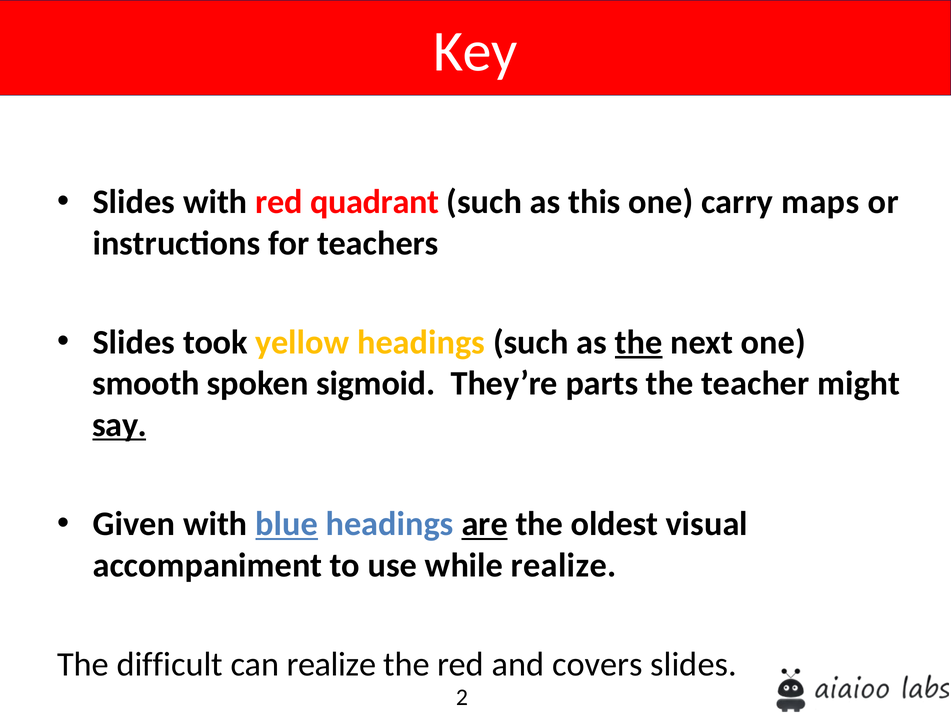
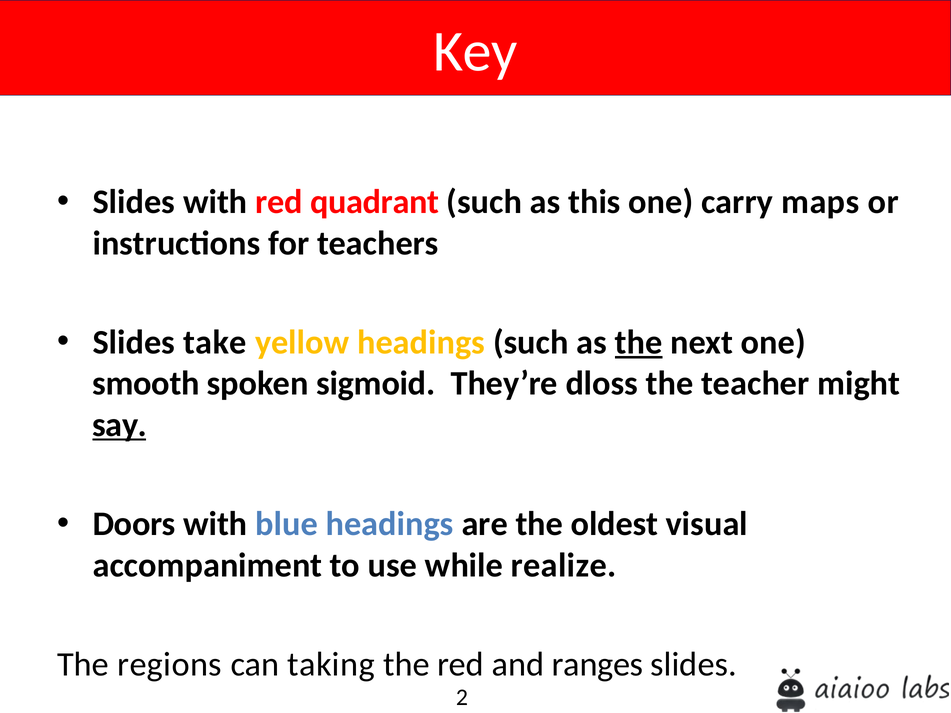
took: took -> take
parts: parts -> dloss
Given: Given -> Doors
blue underline: present -> none
are underline: present -> none
difficult: difficult -> regions
can realize: realize -> taking
covers: covers -> ranges
